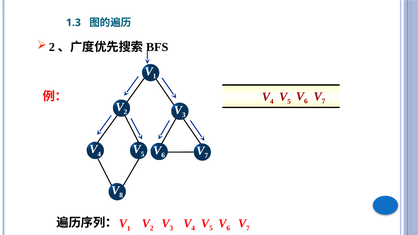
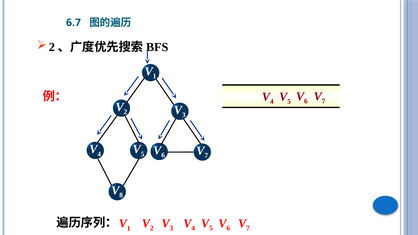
1.3: 1.3 -> 6.7
